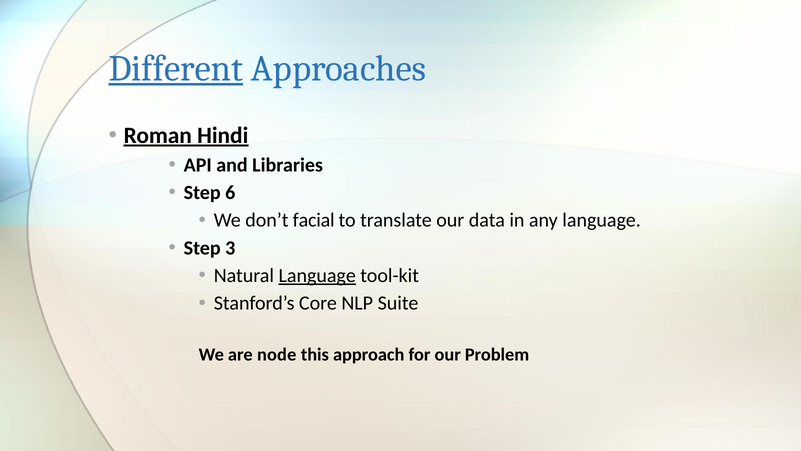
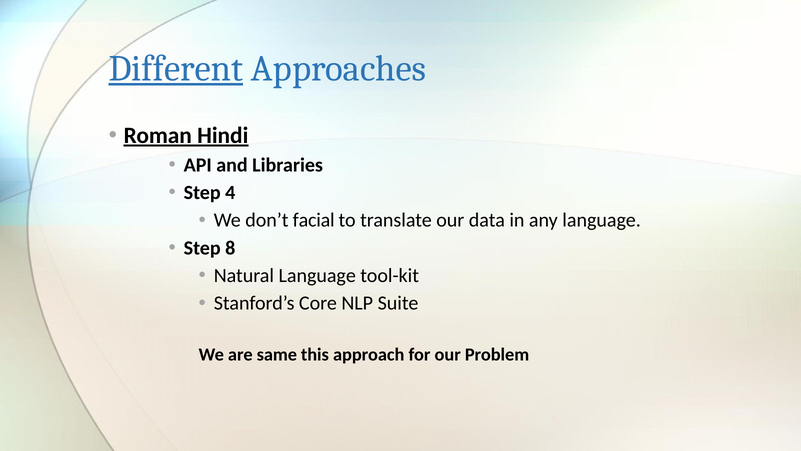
6: 6 -> 4
3: 3 -> 8
Language at (317, 275) underline: present -> none
node: node -> same
